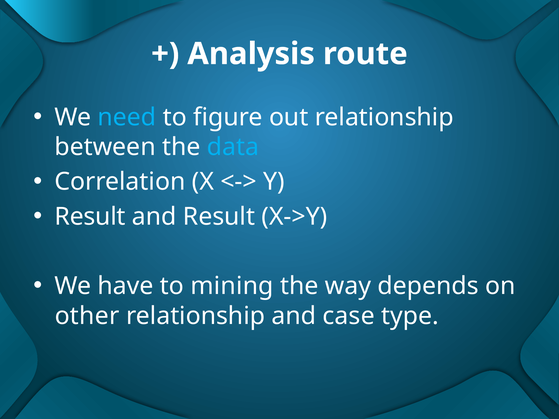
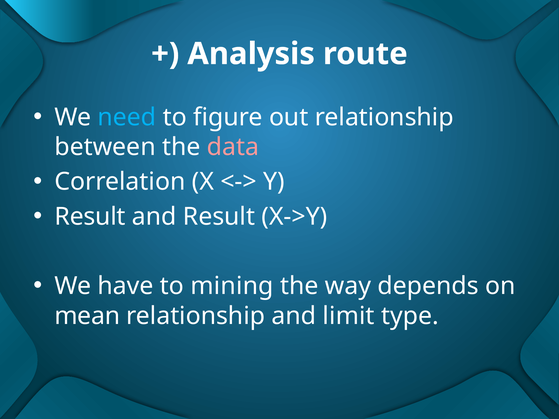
data colour: light blue -> pink
other: other -> mean
case: case -> limit
